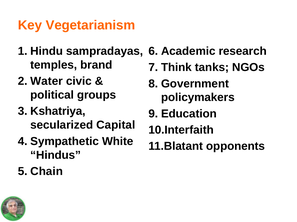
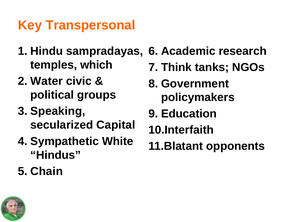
Vegetarianism: Vegetarianism -> Transpersonal
brand: brand -> which
Kshatriya: Kshatriya -> Speaking
